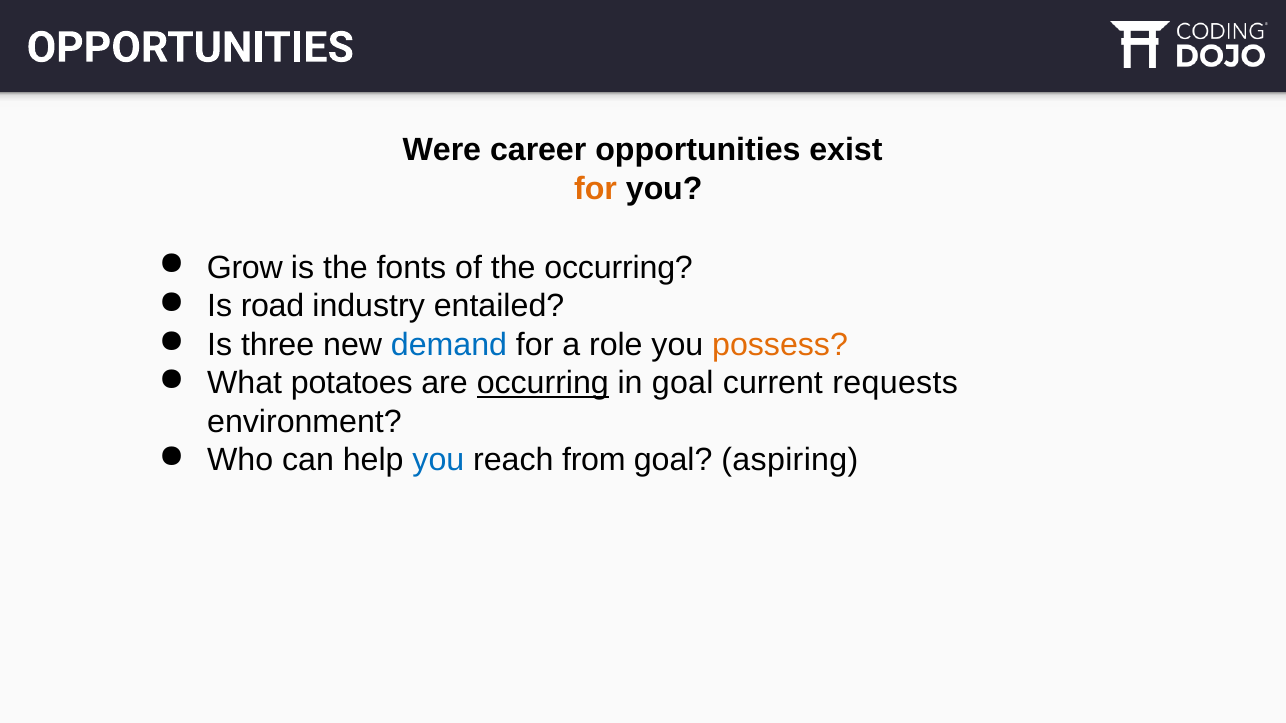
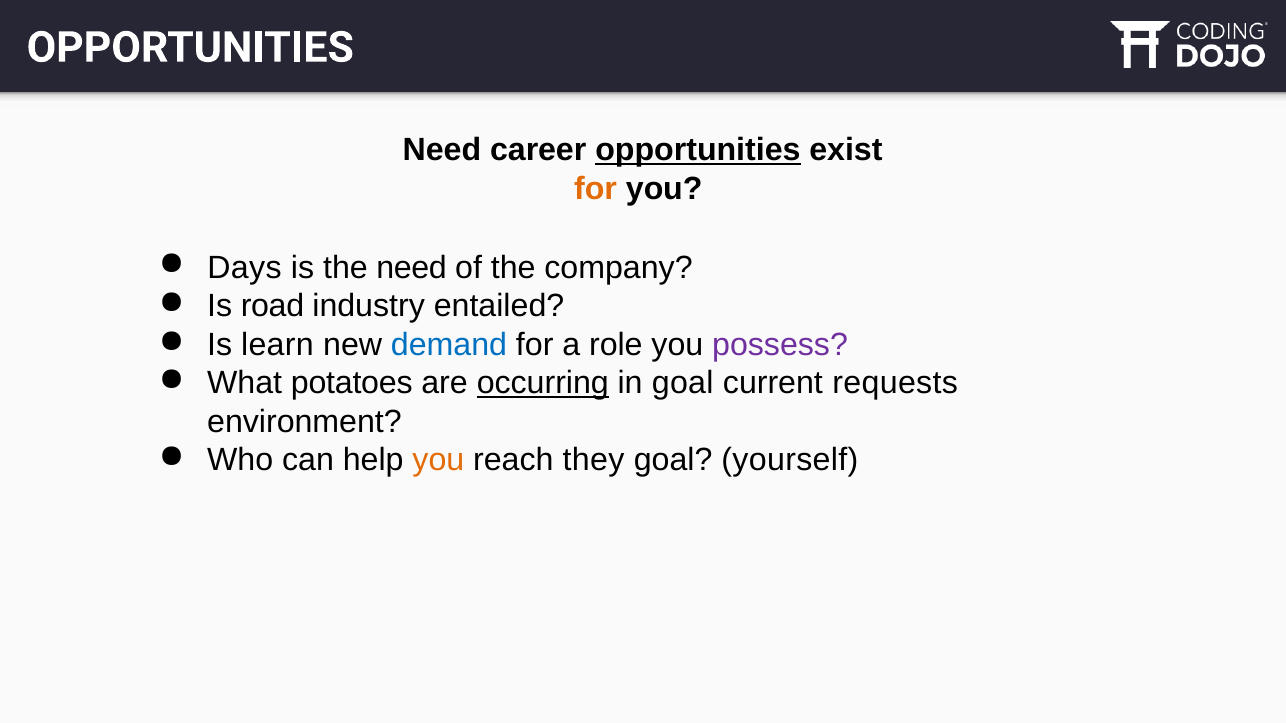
Were at (442, 150): Were -> Need
opportunities at (698, 150) underline: none -> present
Grow: Grow -> Days
the fonts: fonts -> need
the occurring: occurring -> company
three: three -> learn
possess colour: orange -> purple
you at (438, 461) colour: blue -> orange
from: from -> they
aspiring: aspiring -> yourself
